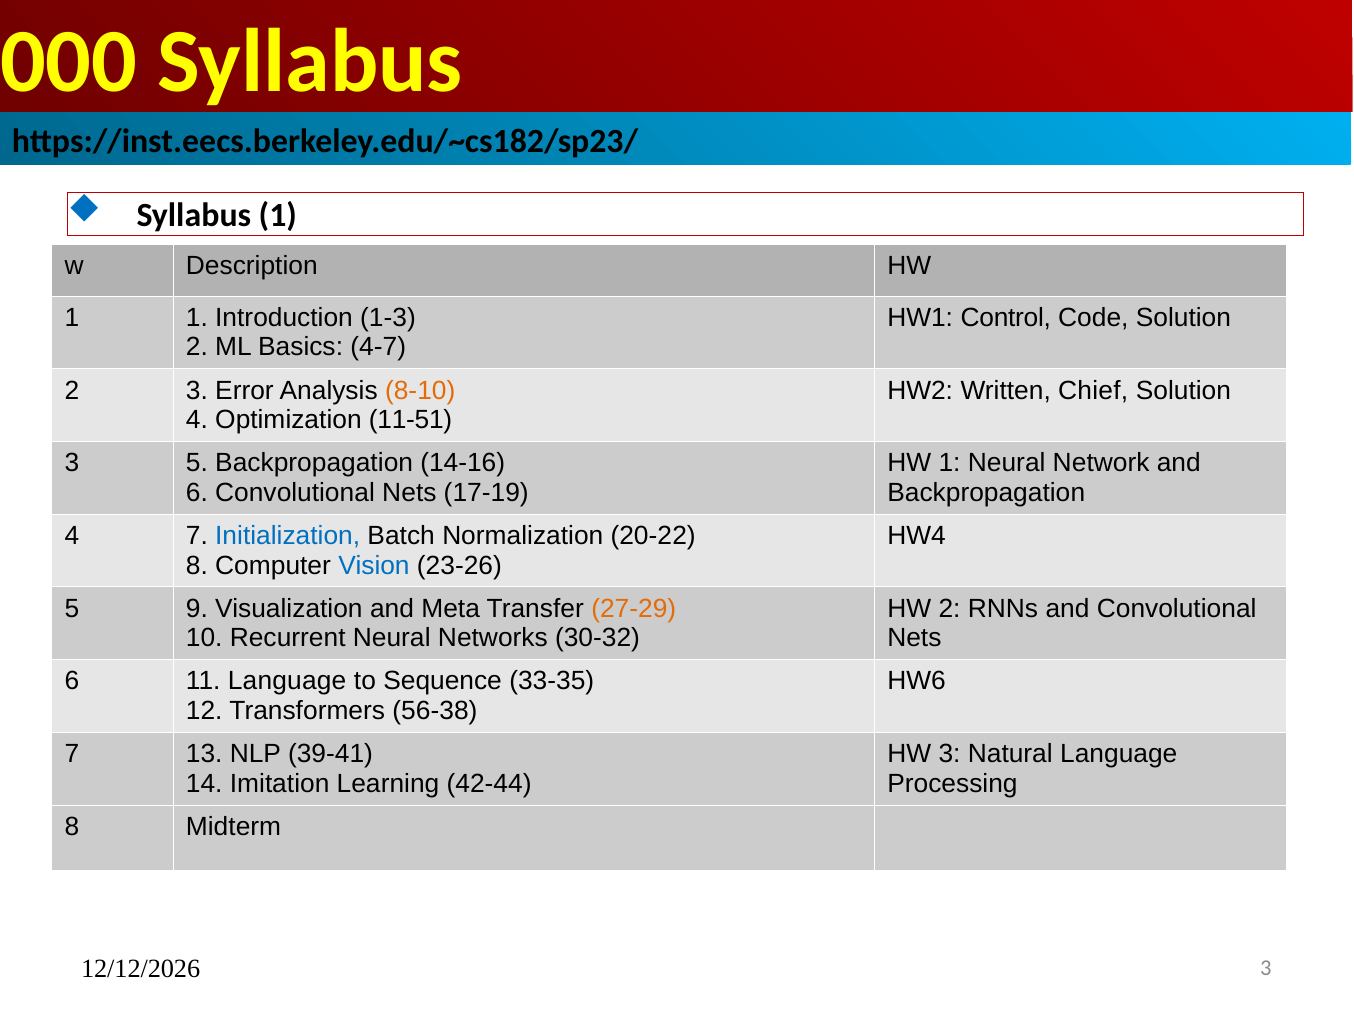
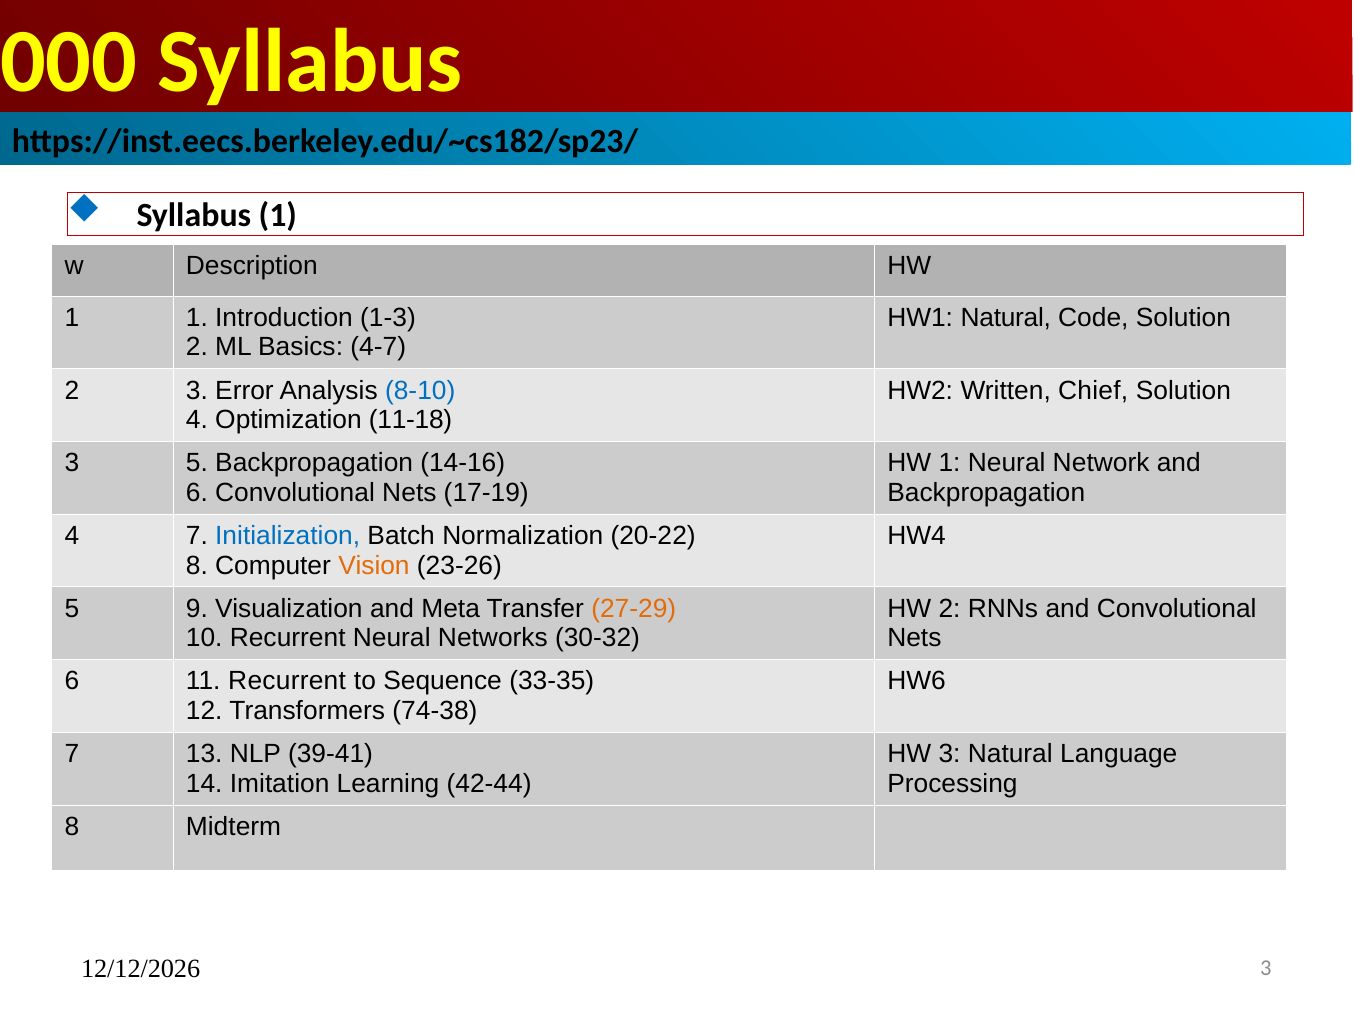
HW1 Control: Control -> Natural
8-10 colour: orange -> blue
11-51: 11-51 -> 11-18
Vision colour: blue -> orange
11 Language: Language -> Recurrent
56-38: 56-38 -> 74-38
